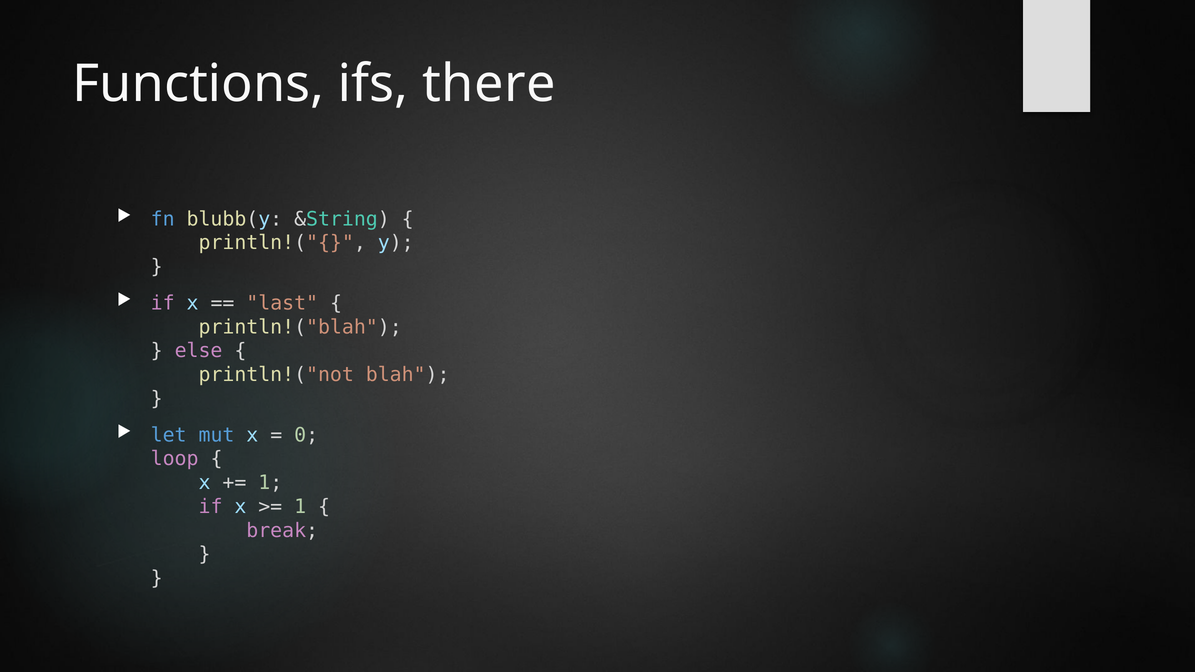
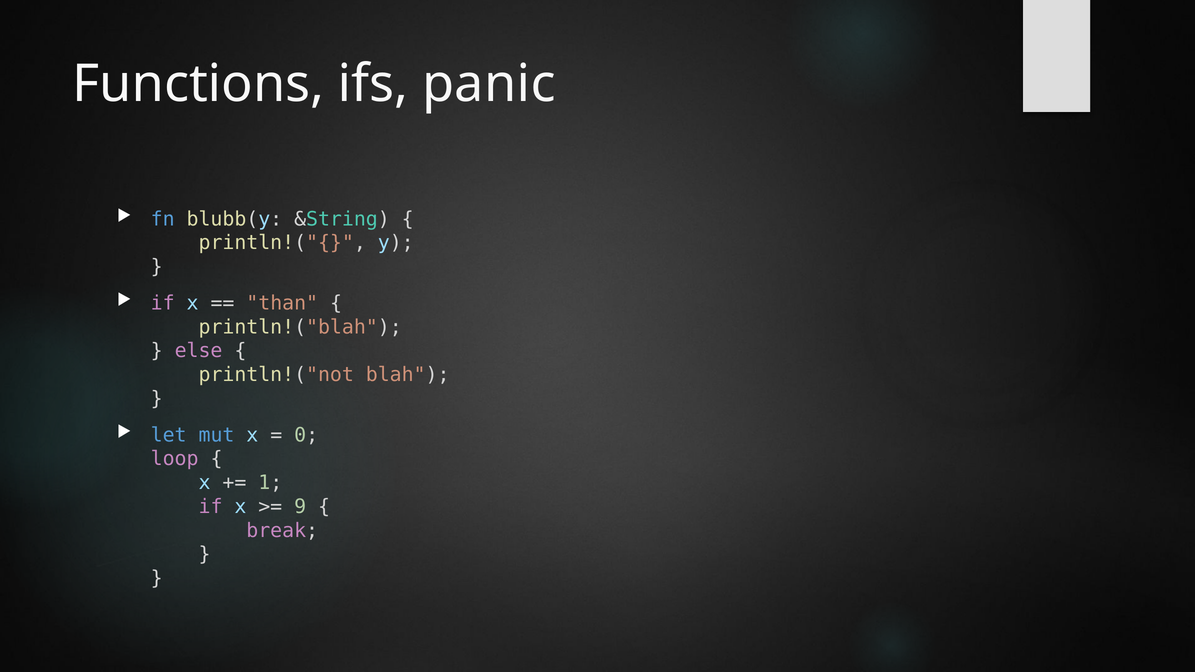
there: there -> panic
last: last -> than
1 at (300, 507): 1 -> 9
